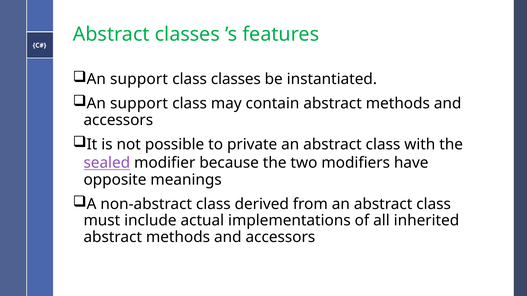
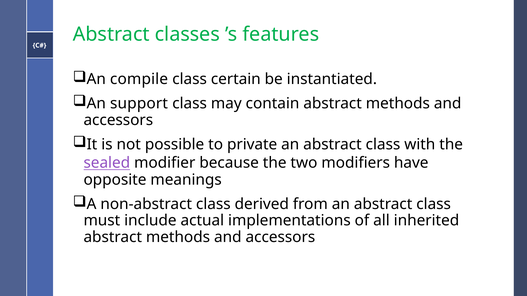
support at (139, 79): support -> compile
class classes: classes -> certain
